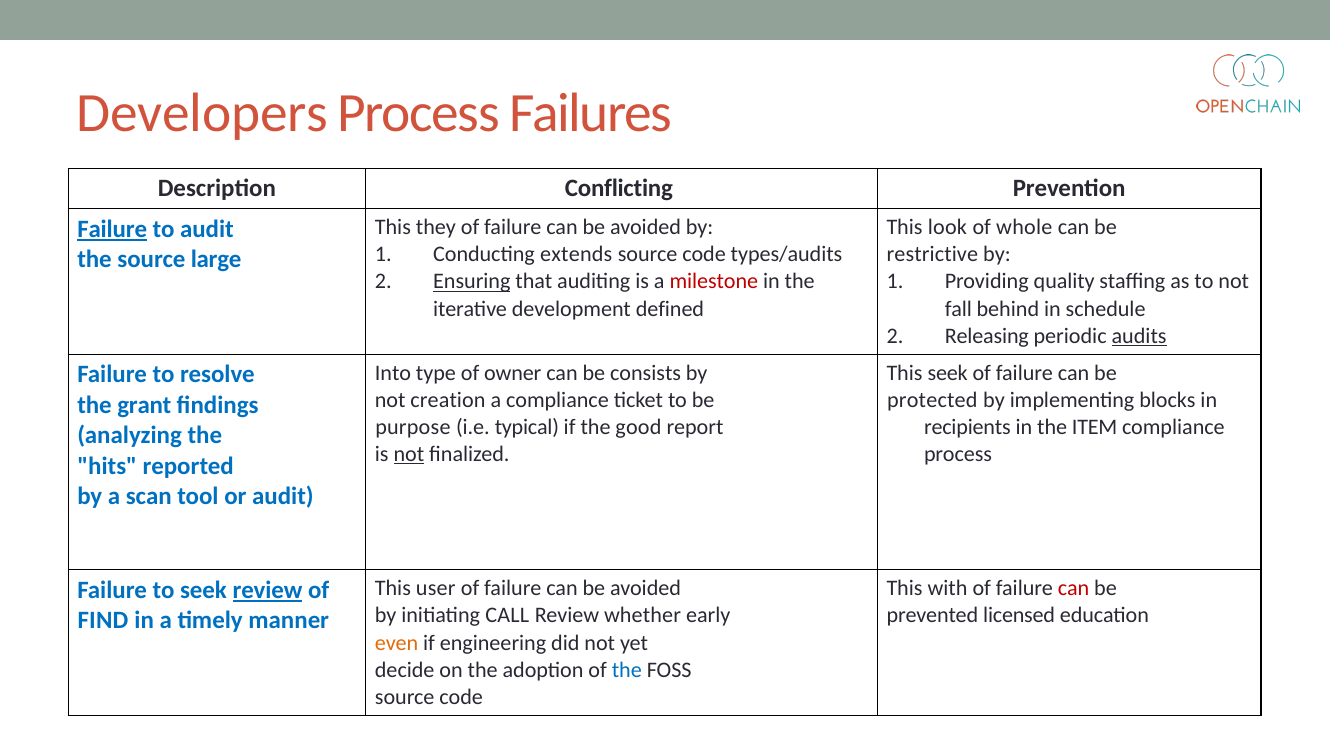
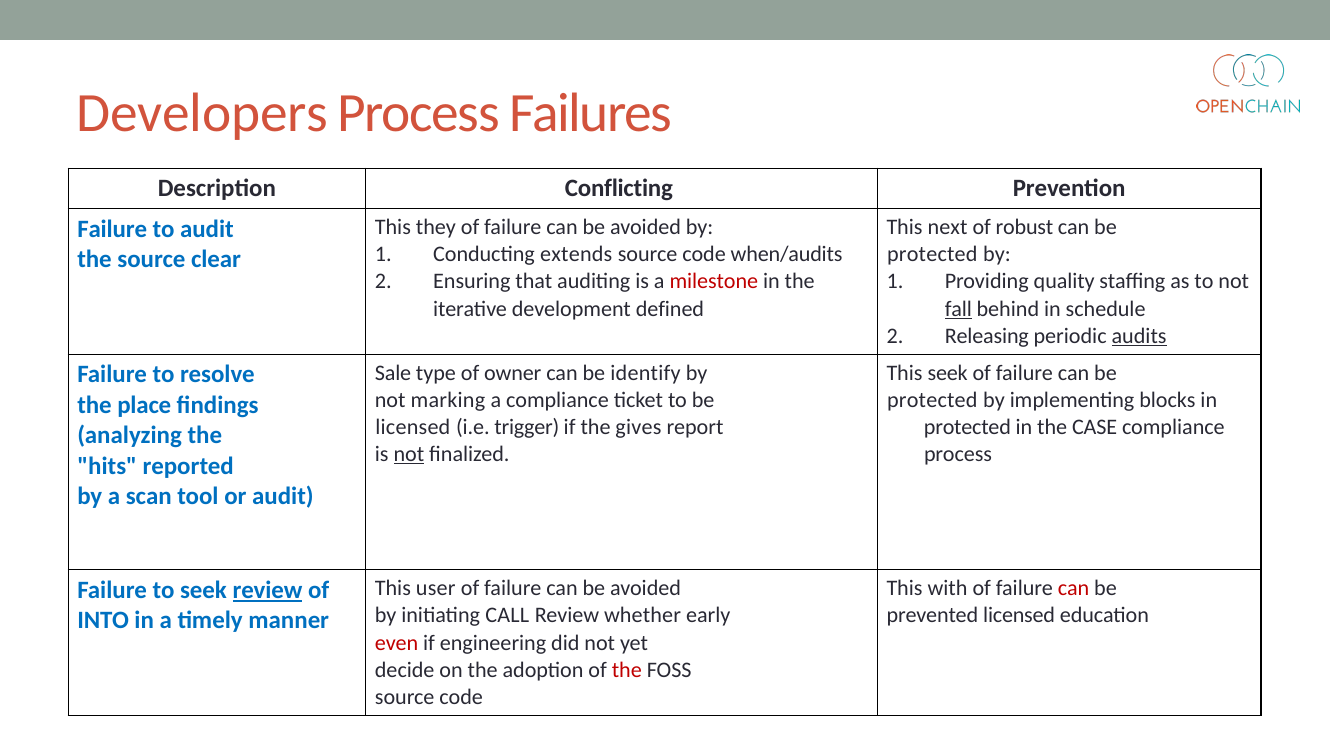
look: look -> next
whole: whole -> robust
Failure at (112, 229) underline: present -> none
types/audits: types/audits -> when/audits
restrictive at (932, 255): restrictive -> protected
large: large -> clear
Ensuring underline: present -> none
fall underline: none -> present
Into: Into -> Sale
consists: consists -> identify
creation: creation -> marking
grant: grant -> place
purpose at (413, 427): purpose -> licensed
typical: typical -> trigger
good: good -> gives
recipients at (967, 427): recipients -> protected
ITEM: ITEM -> CASE
FIND: FIND -> INTO
even colour: orange -> red
the at (627, 670) colour: blue -> red
